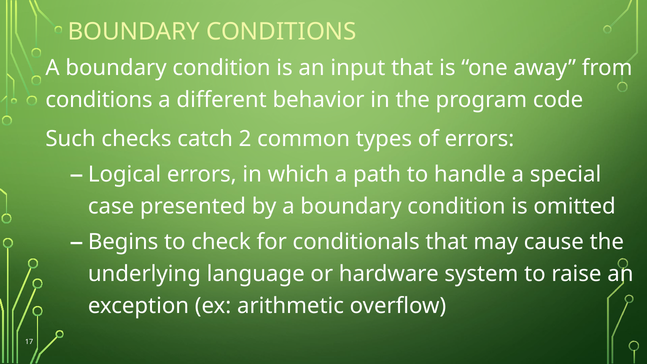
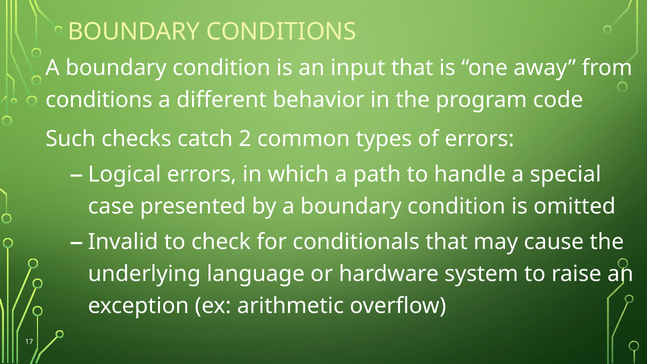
Begins: Begins -> Invalid
